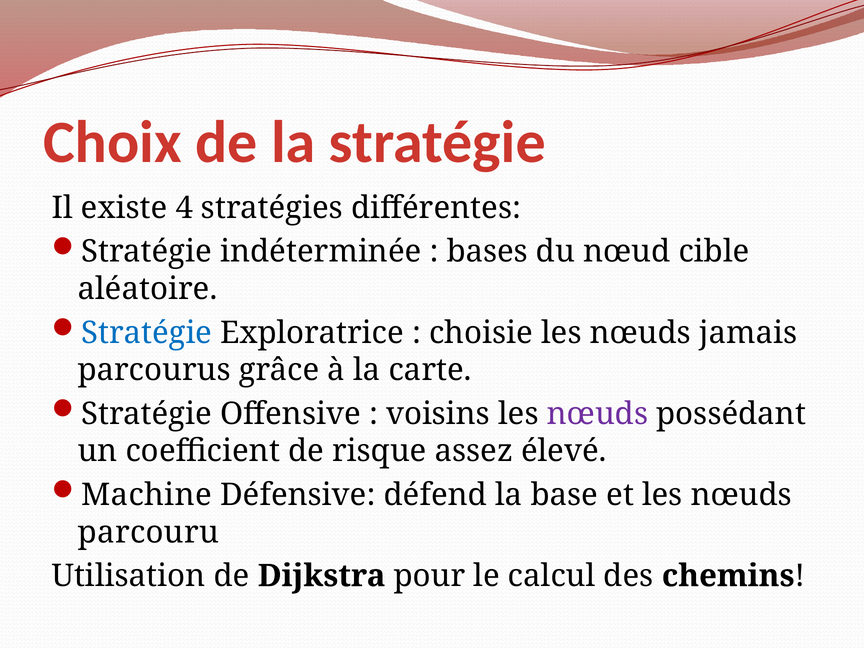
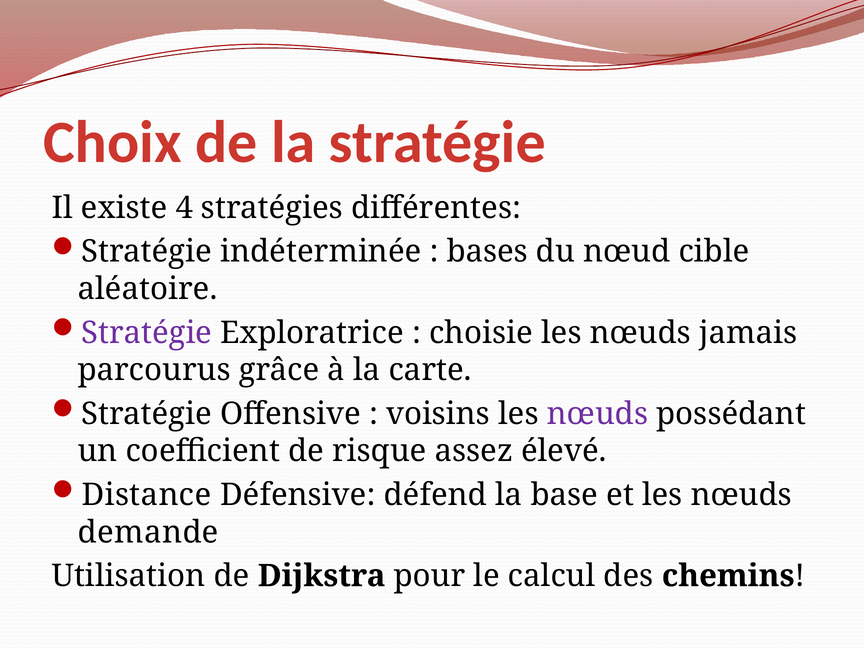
Stratégie at (147, 333) colour: blue -> purple
Machine: Machine -> Distance
parcouru: parcouru -> demande
